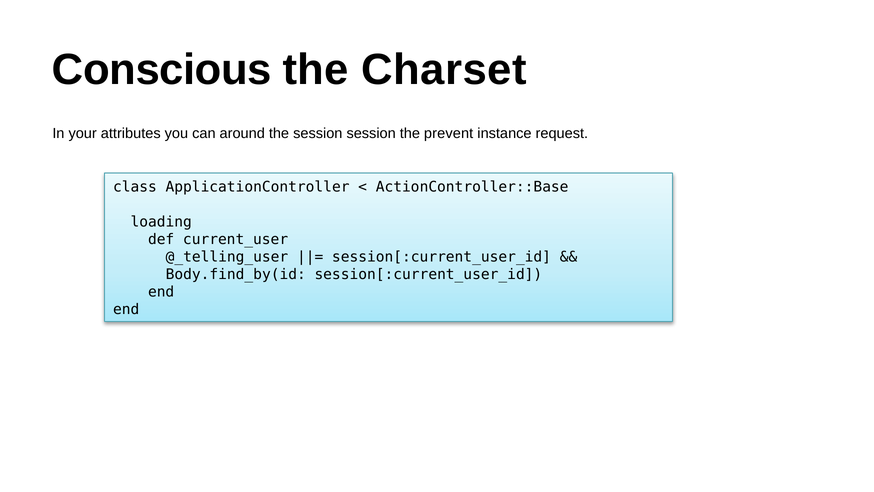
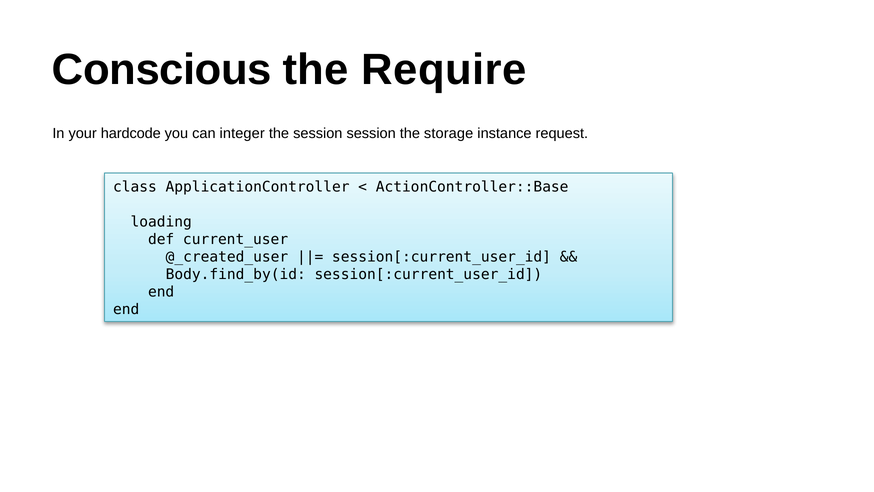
Charset: Charset -> Require
attributes: attributes -> hardcode
around: around -> integer
prevent: prevent -> storage
@_telling_user: @_telling_user -> @_created_user
